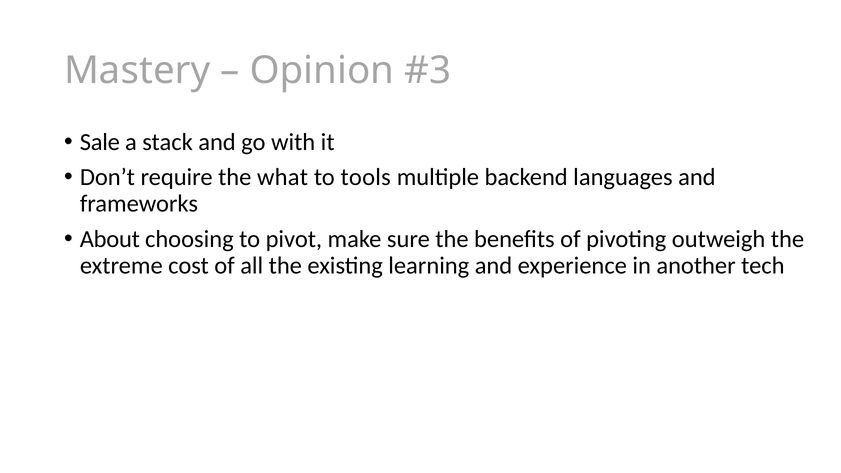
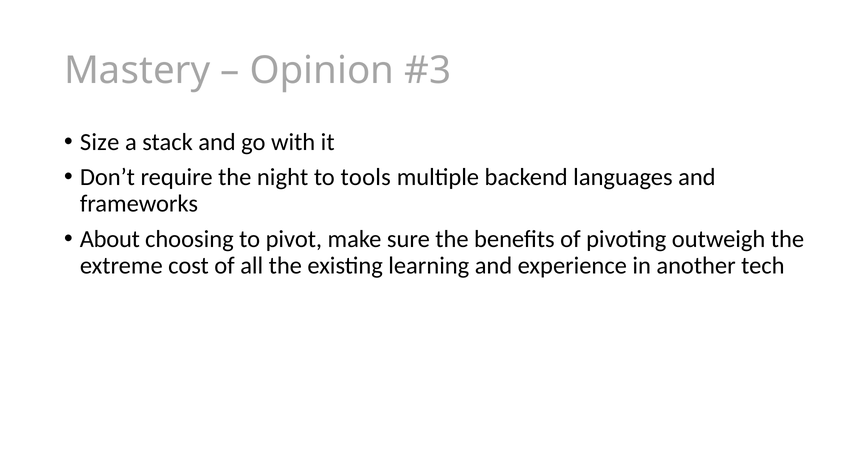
Sale: Sale -> Size
what: what -> night
